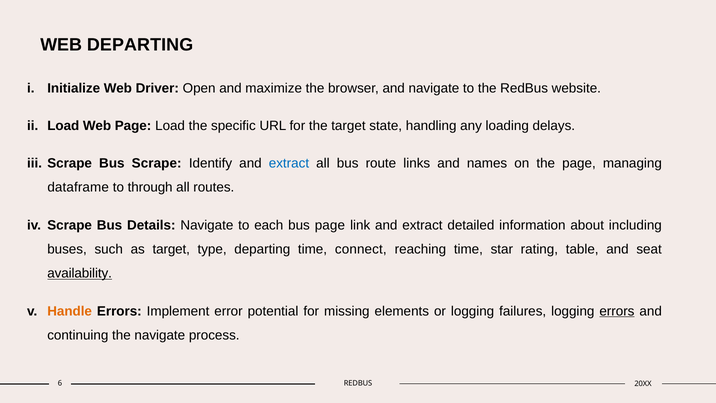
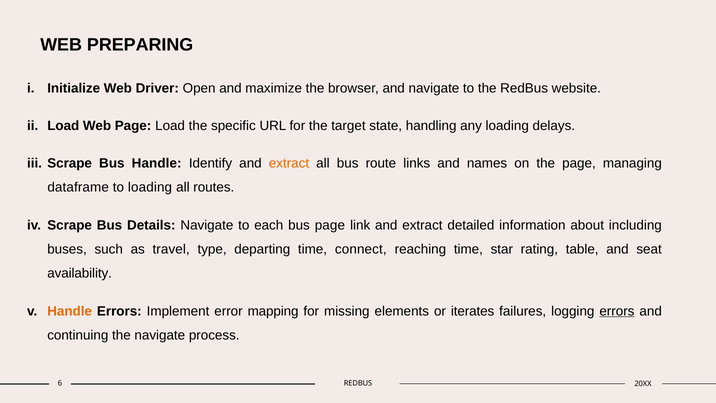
WEB DEPARTING: DEPARTING -> PREPARING
Bus Scrape: Scrape -> Handle
extract at (289, 163) colour: blue -> orange
to through: through -> loading
as target: target -> travel
availability underline: present -> none
potential: potential -> mapping
or logging: logging -> iterates
